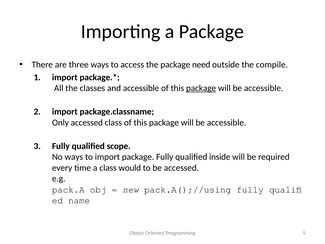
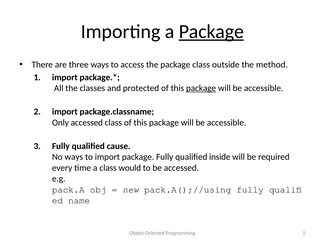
Package at (211, 31) underline: none -> present
package need: need -> class
compile: compile -> method
and accessible: accessible -> protected
scope: scope -> cause
